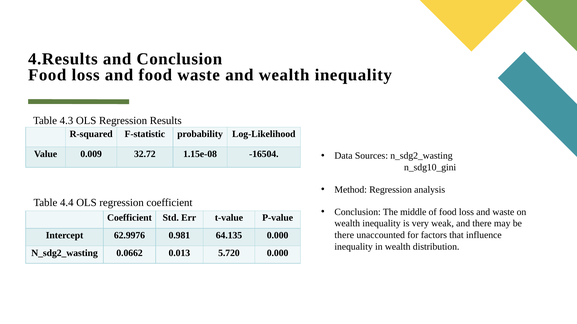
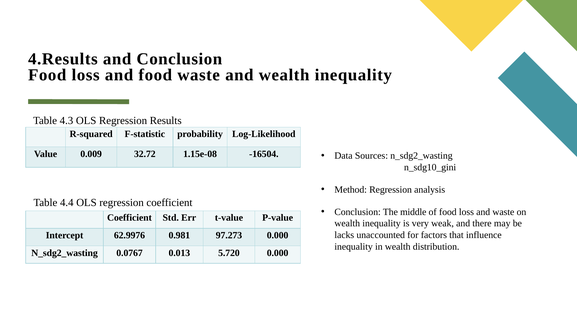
there at (344, 235): there -> lacks
64.135: 64.135 -> 97.273
0.0662: 0.0662 -> 0.0767
